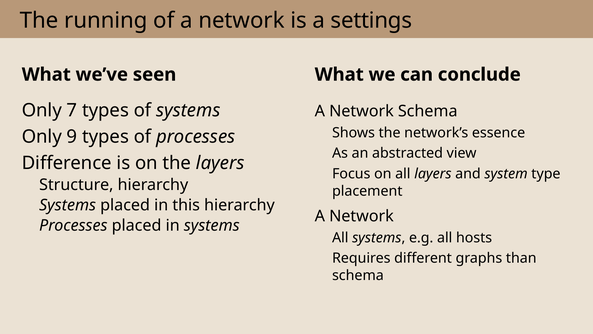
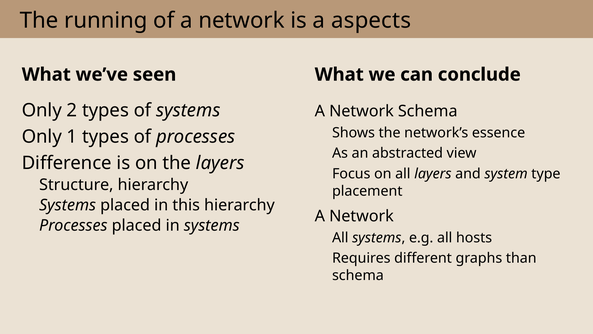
settings: settings -> aspects
7: 7 -> 2
9: 9 -> 1
